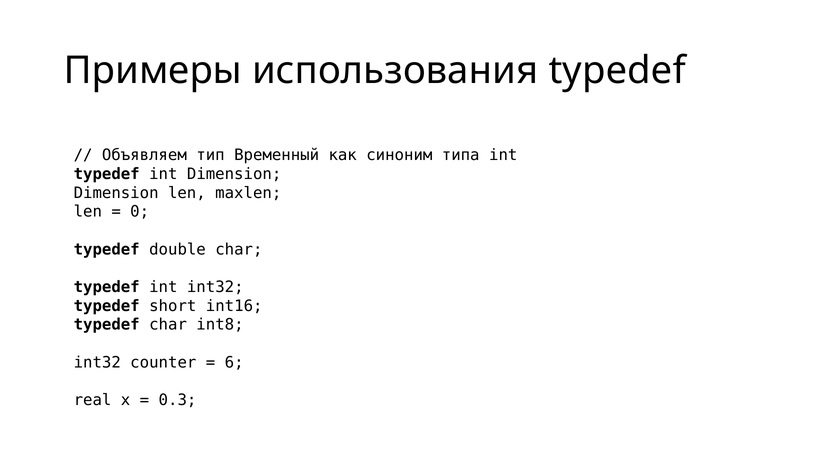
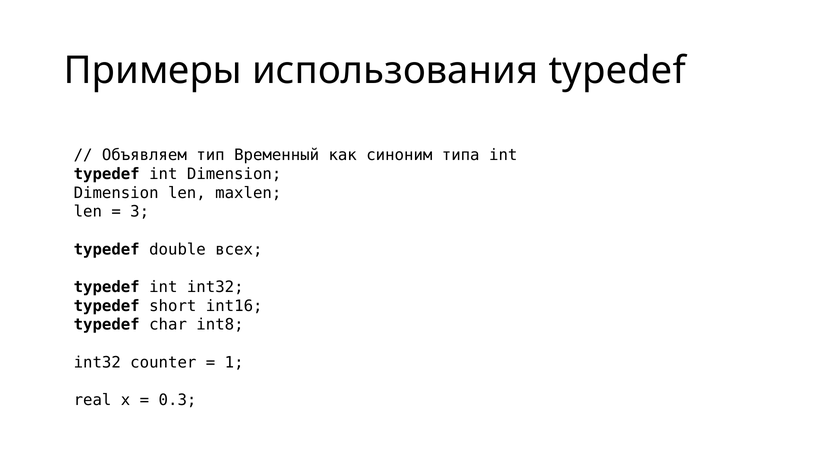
0: 0 -> 3
double char: char -> всех
6: 6 -> 1
